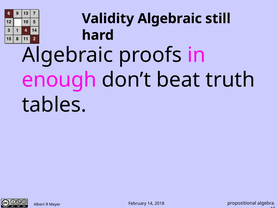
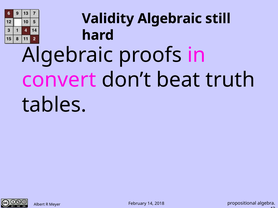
enough: enough -> convert
